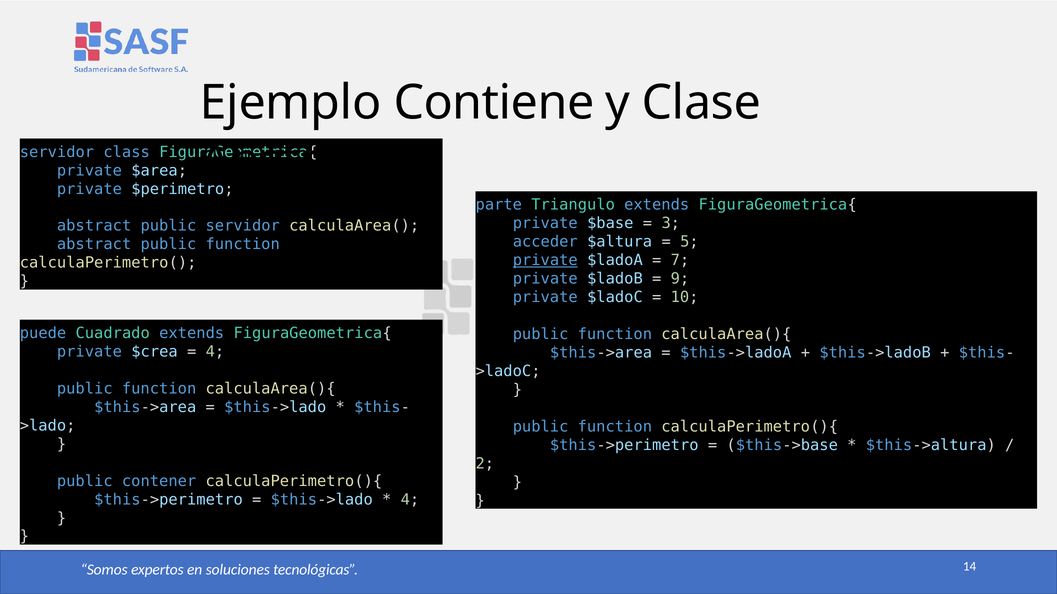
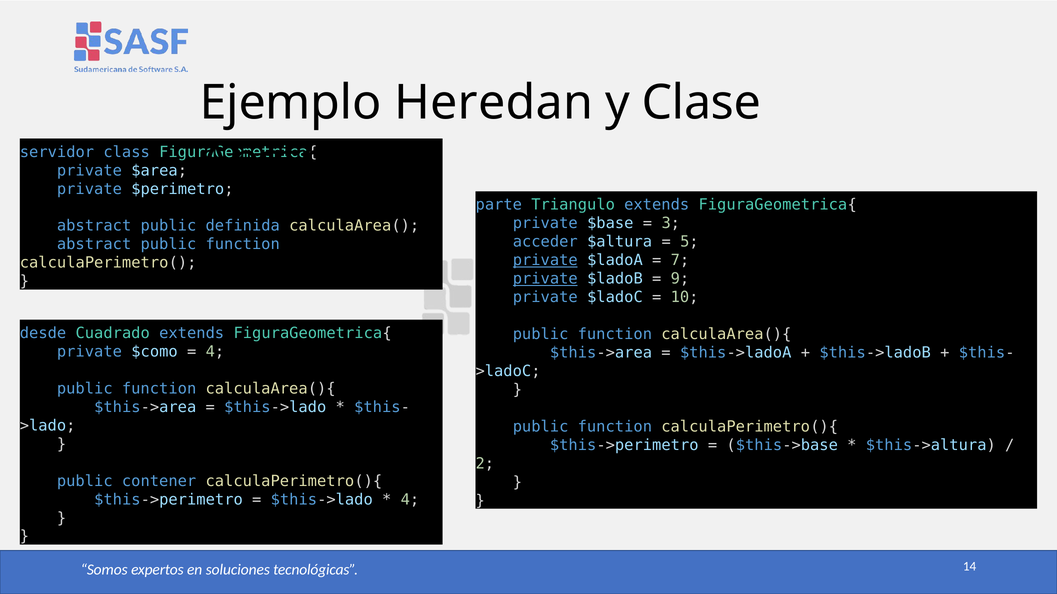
Contiene: Contiene -> Heredan
public servidor: servidor -> definida
private at (545, 279) underline: none -> present
puede: puede -> desde
$crea: $crea -> $como
